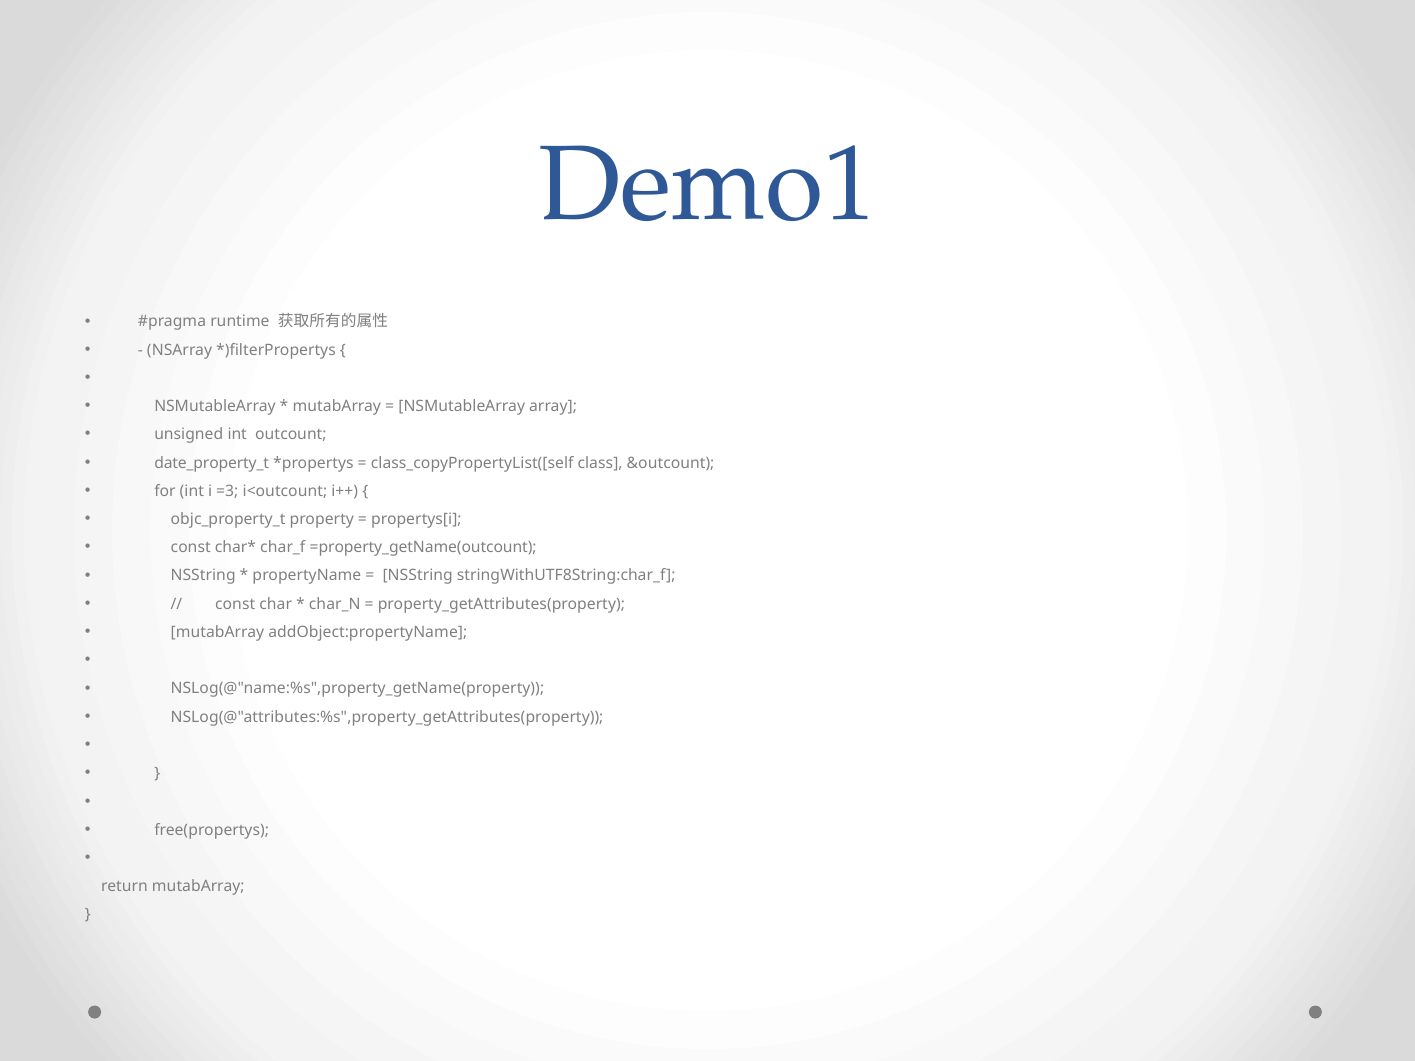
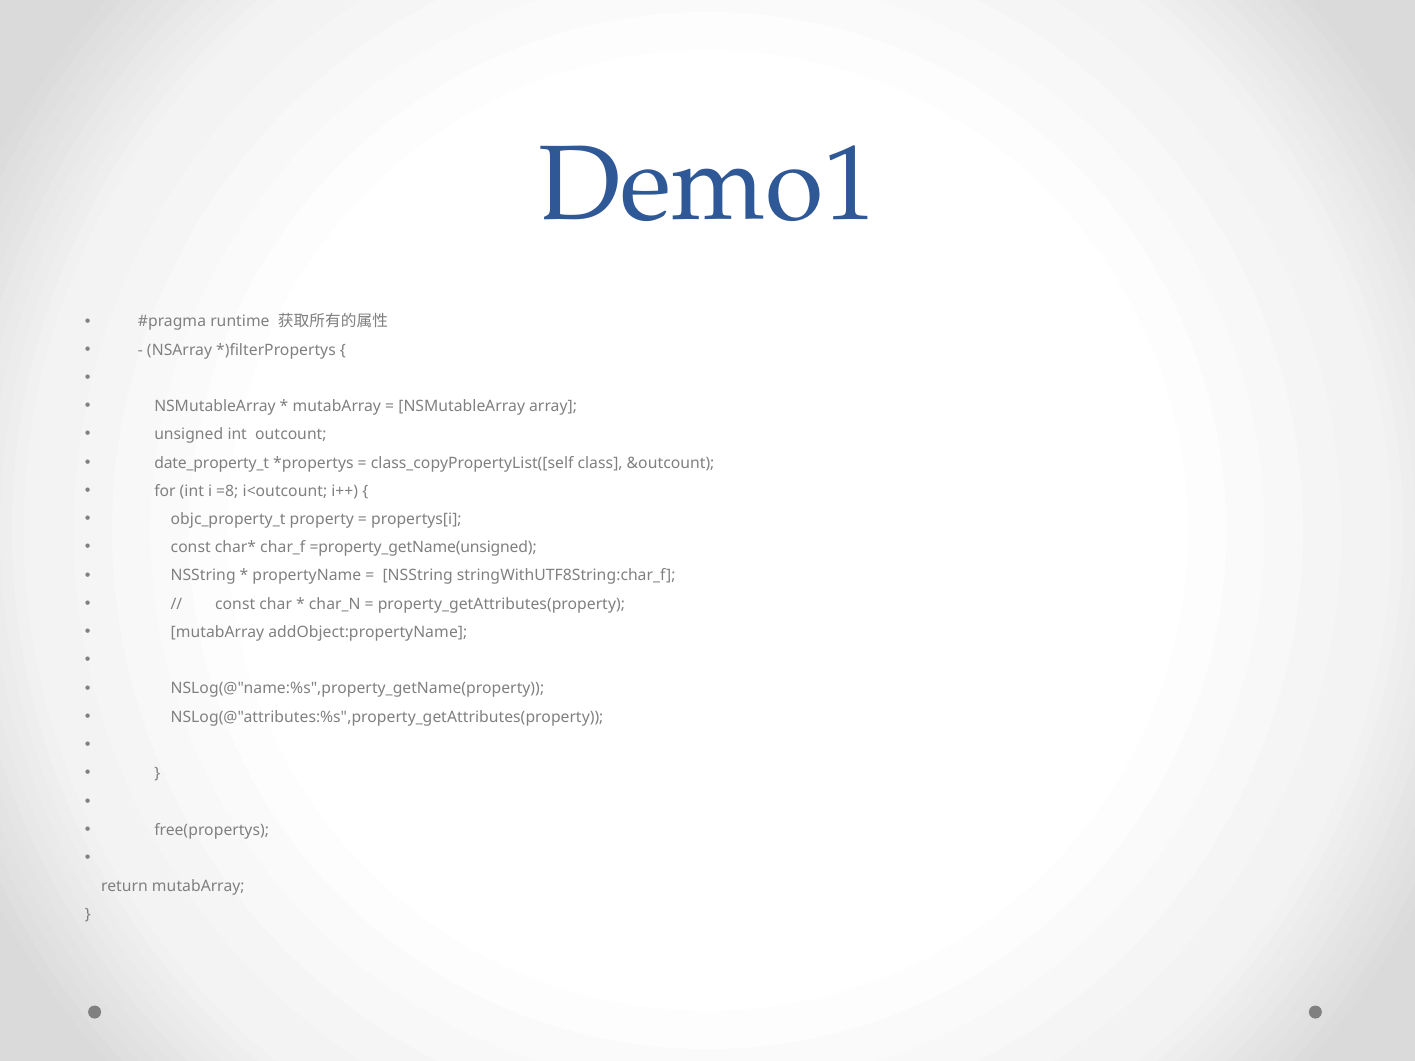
=3: =3 -> =8
=property_getName(outcount: =property_getName(outcount -> =property_getName(unsigned
